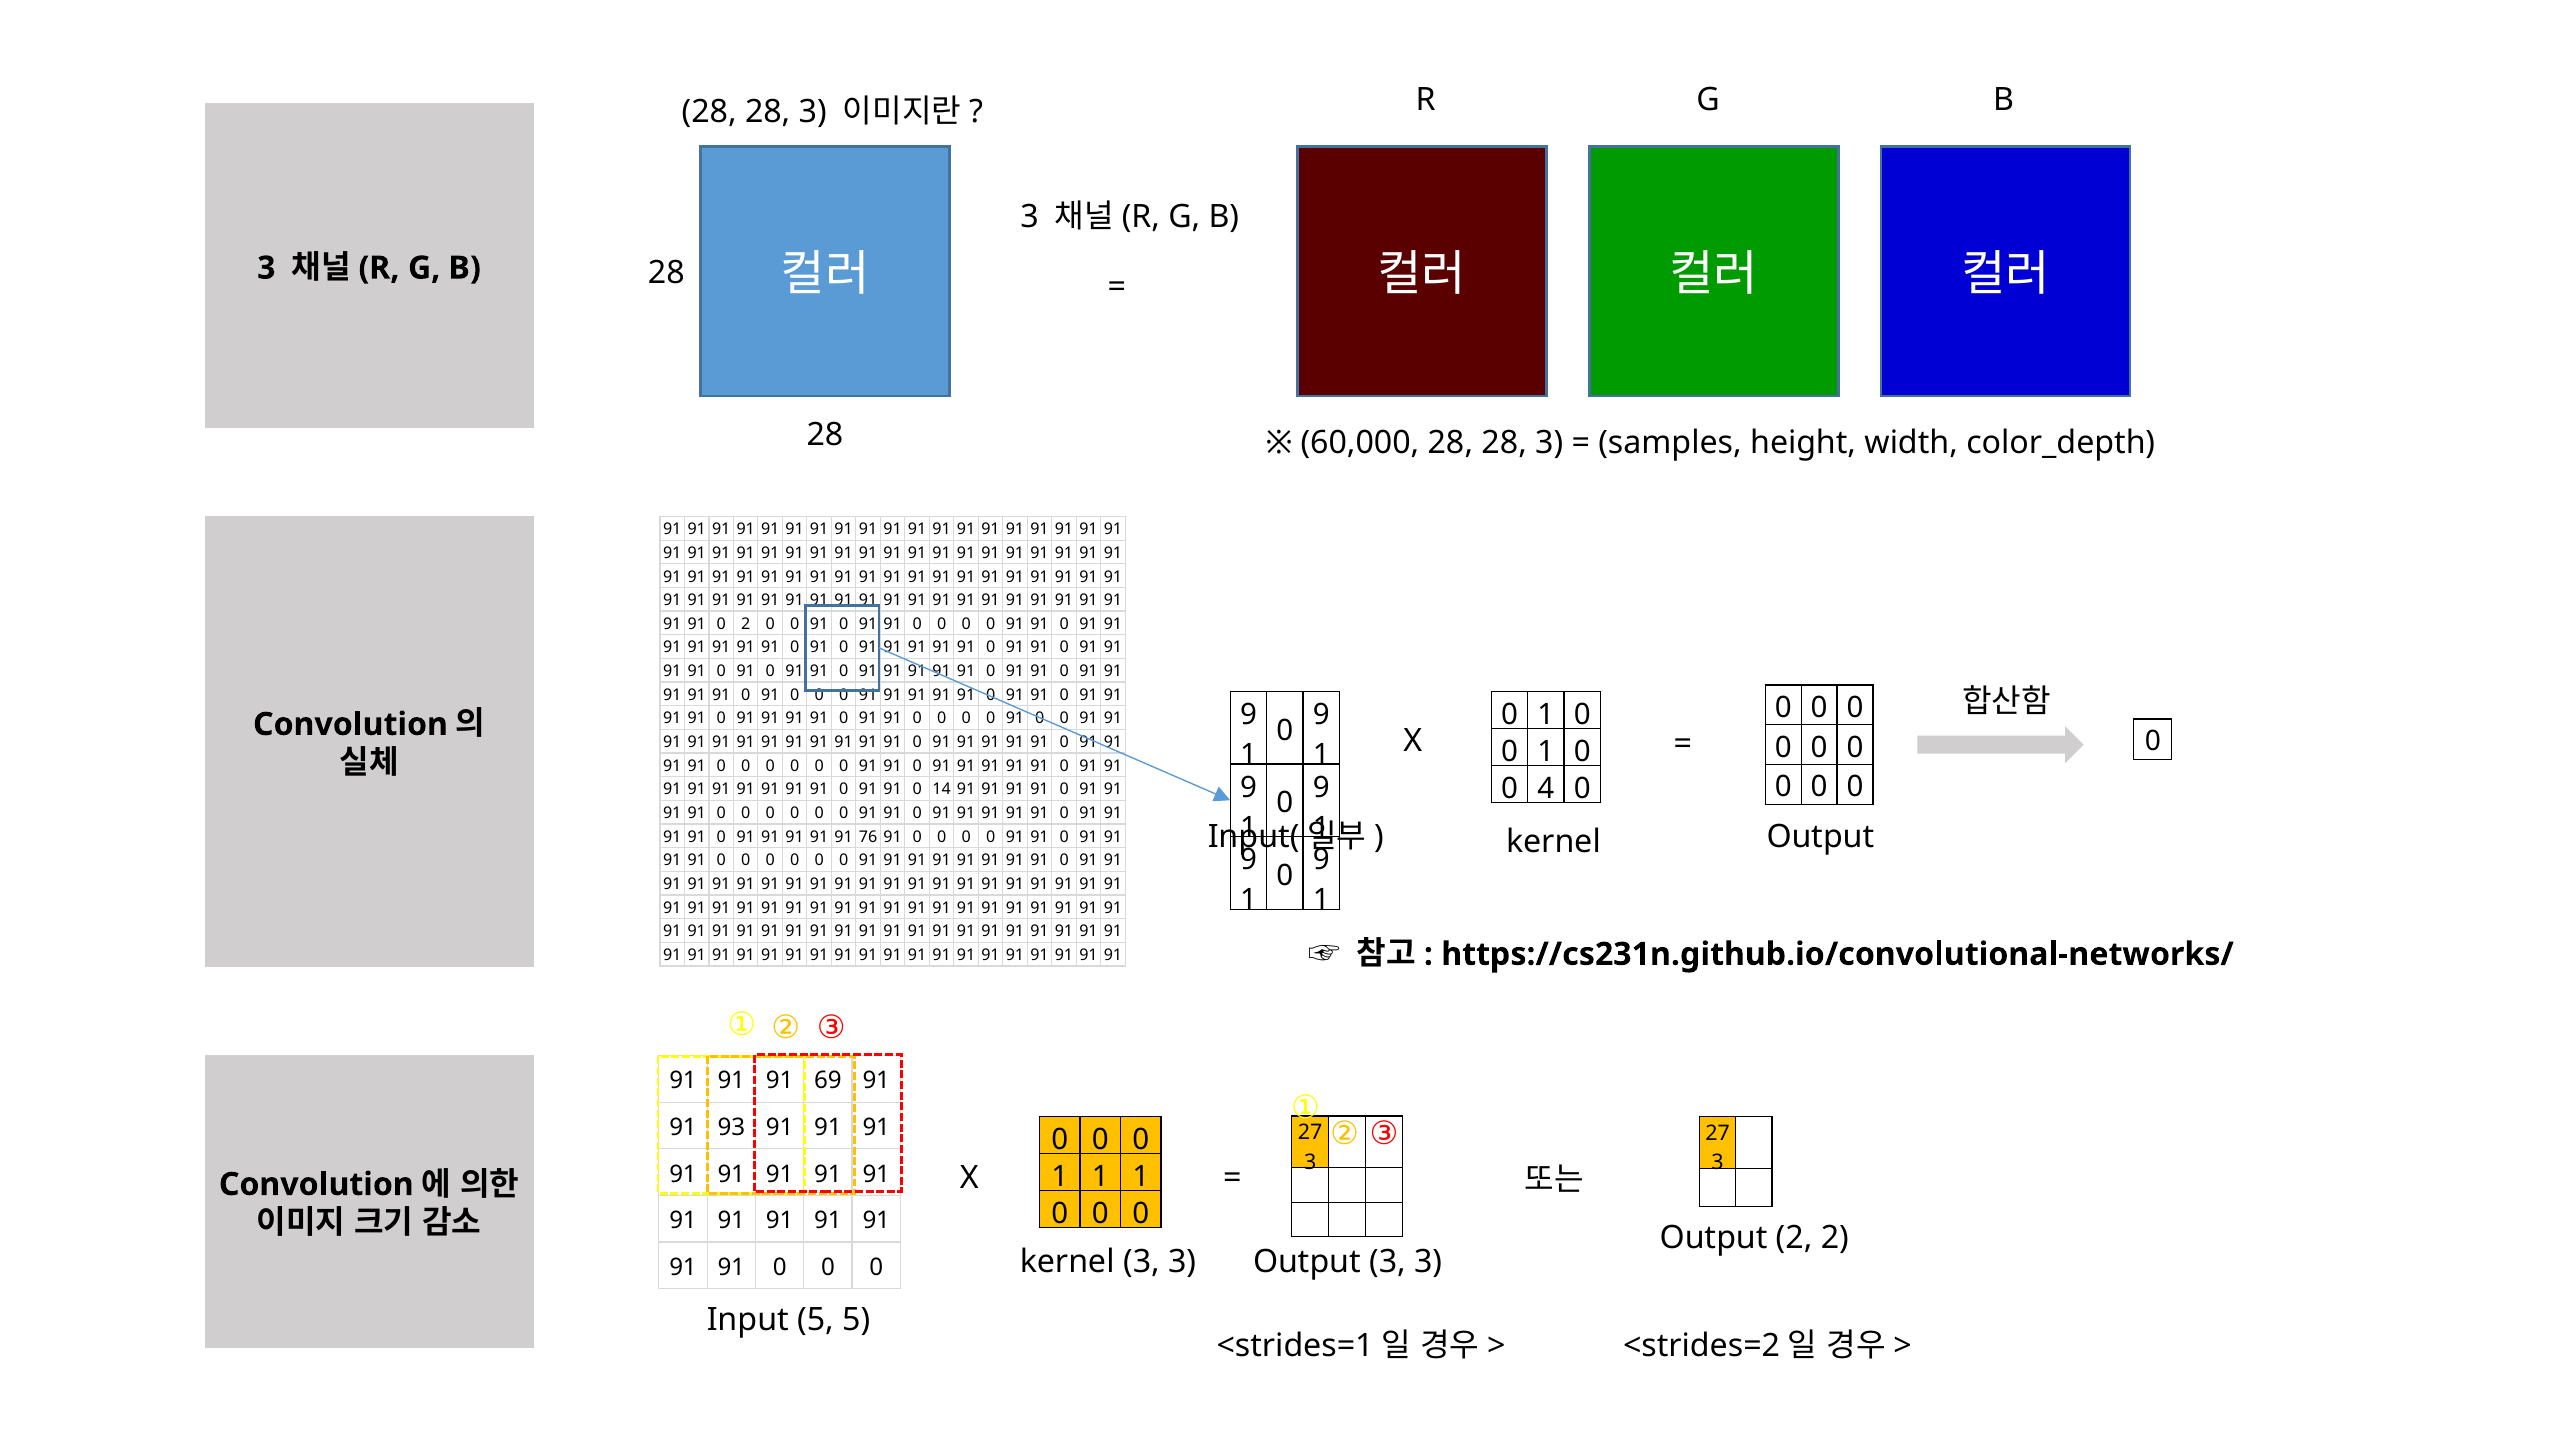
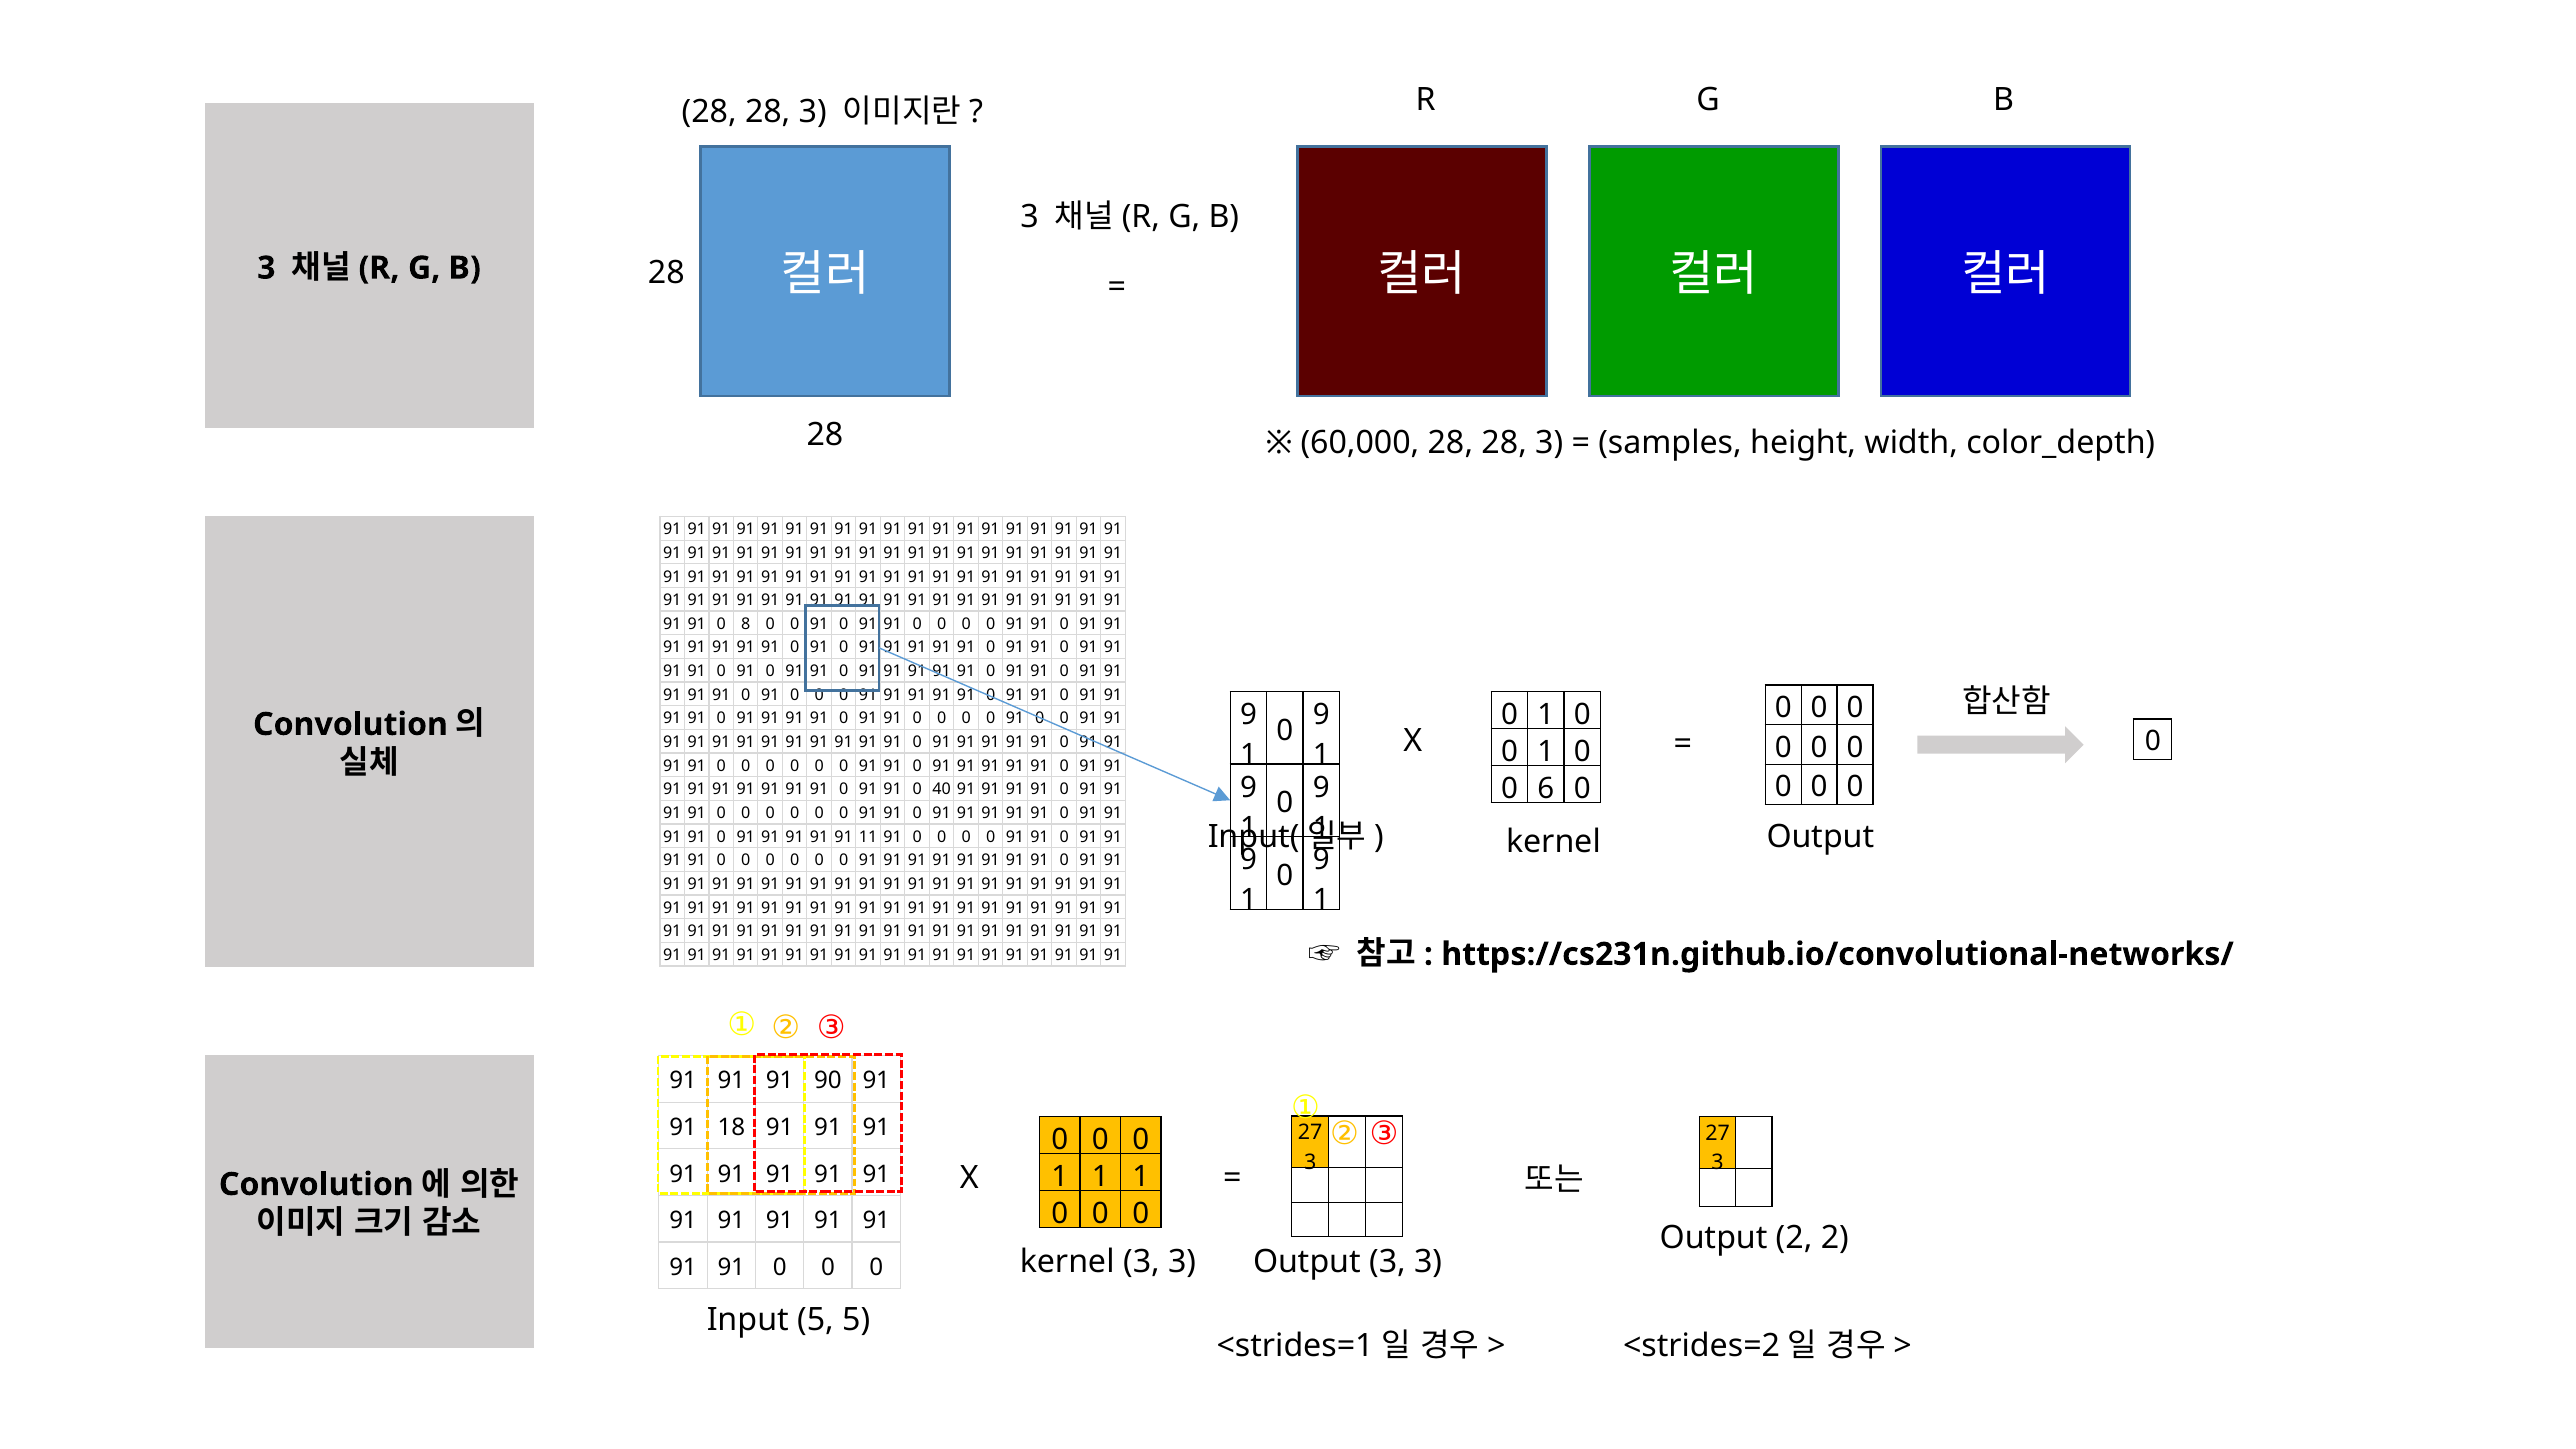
0 2: 2 -> 8
4: 4 -> 6
14: 14 -> 40
76: 76 -> 11
69: 69 -> 90
93: 93 -> 18
